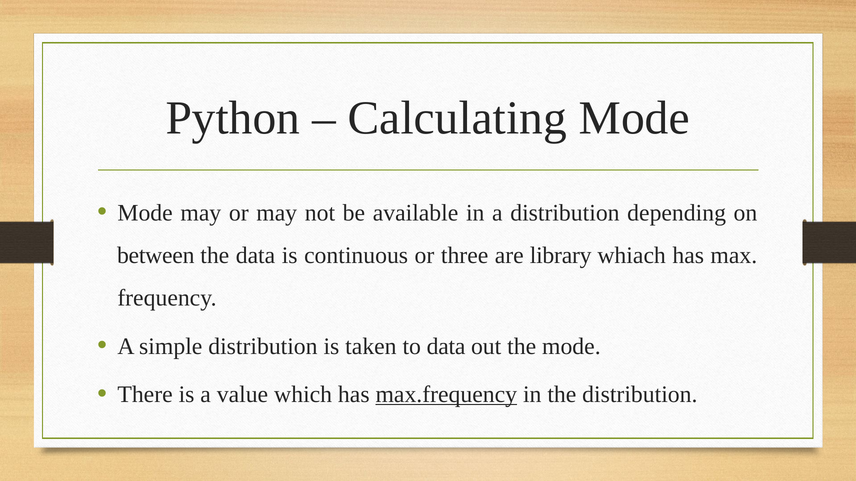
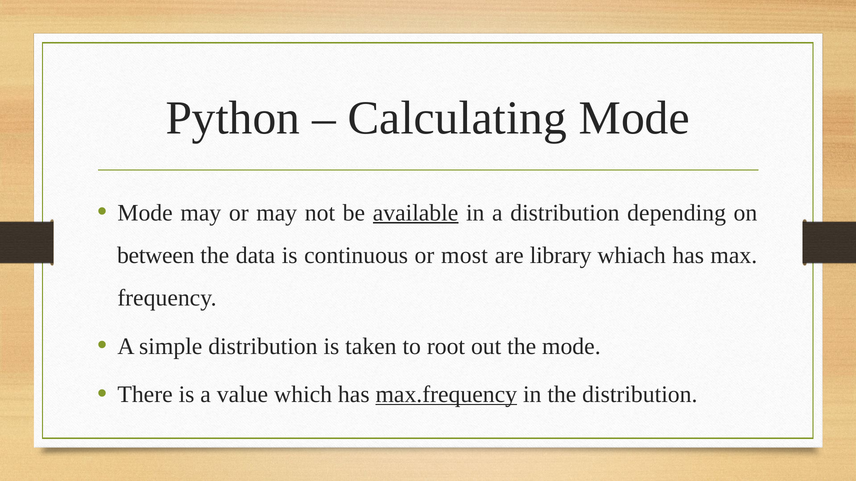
available underline: none -> present
three: three -> most
to data: data -> root
